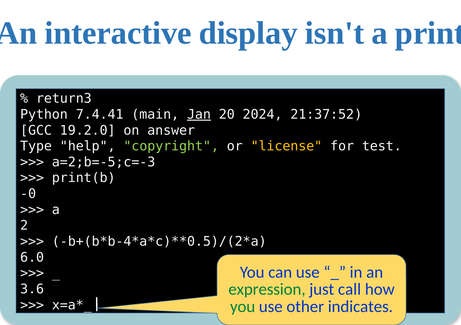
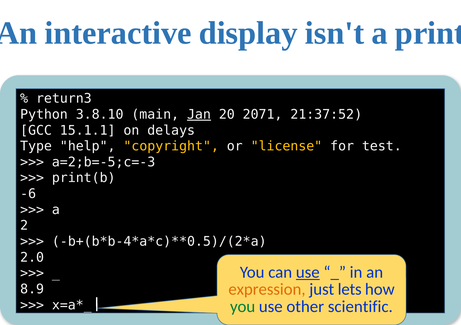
7.4.41: 7.4.41 -> 3.8.10
2024: 2024 -> 2071
19.2.0: 19.2.0 -> 15.1.1
answer: answer -> delays
copyright colour: light green -> yellow
-0: -0 -> -6
6.0: 6.0 -> 2.0
use at (308, 272) underline: none -> present
expression colour: green -> orange
call: call -> lets
3.6: 3.6 -> 8.9
indicates: indicates -> scientific
